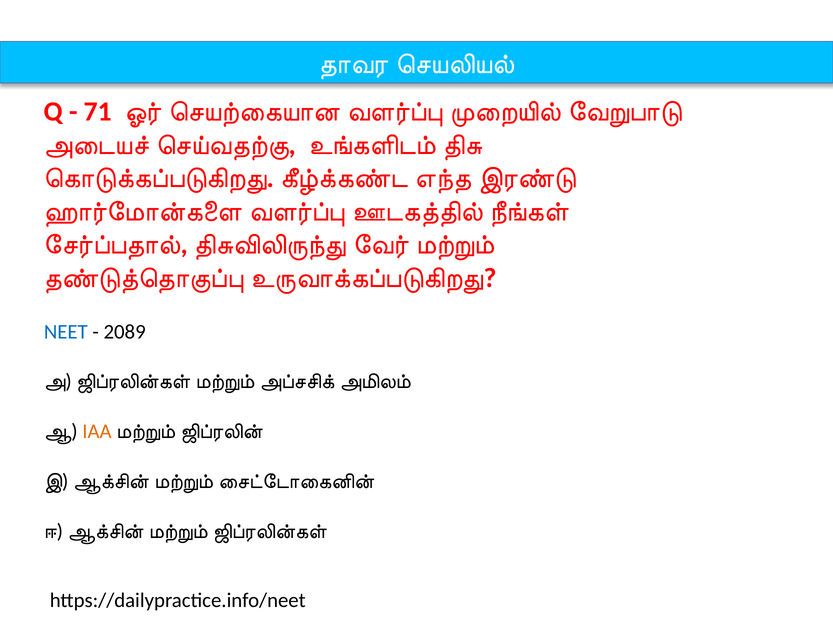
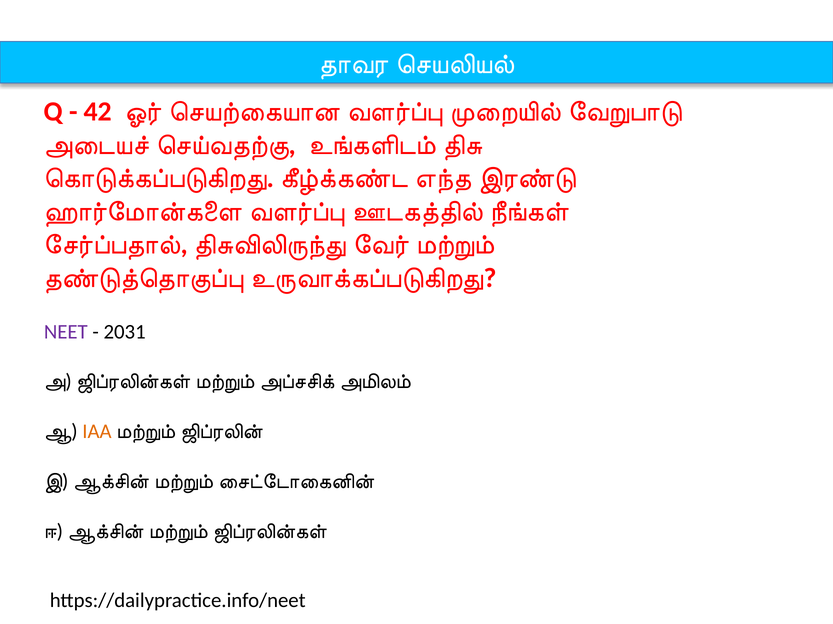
71: 71 -> 42
NEET colour: blue -> purple
2089: 2089 -> 2031
